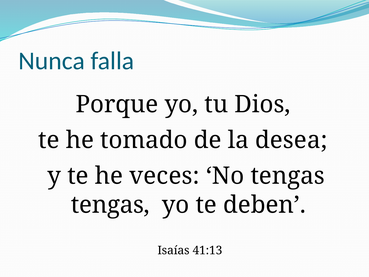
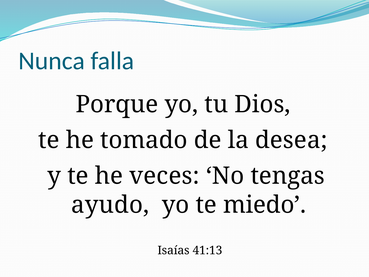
tengas at (110, 205): tengas -> ayudo
deben: deben -> miedo
